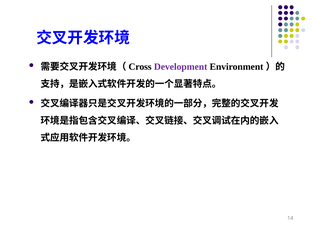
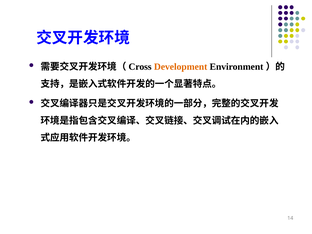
Development colour: purple -> orange
